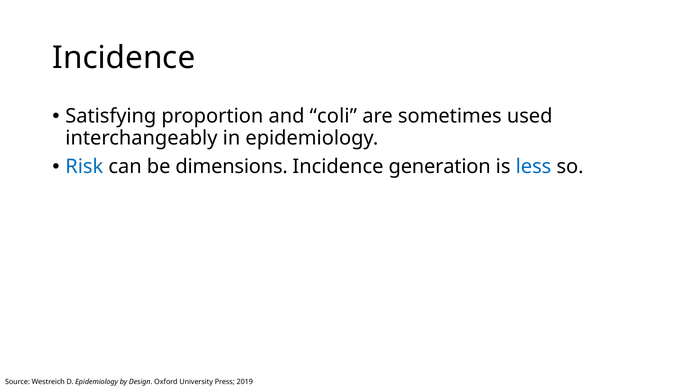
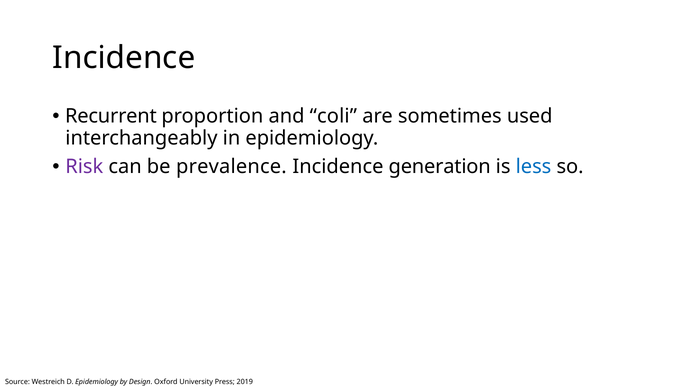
Satisfying: Satisfying -> Recurrent
Risk colour: blue -> purple
dimensions: dimensions -> prevalence
